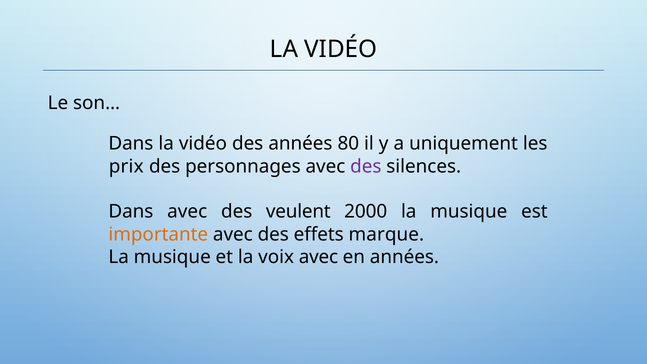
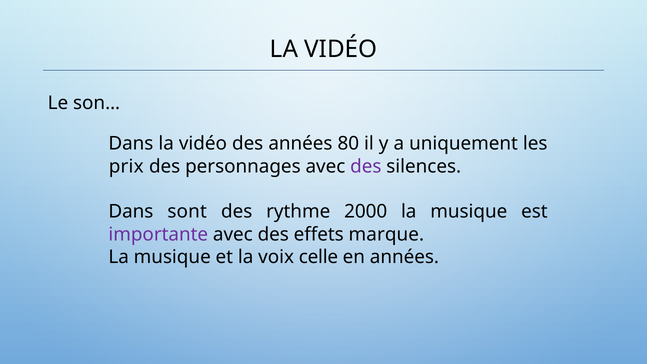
Dans avec: avec -> sont
veulent: veulent -> rythme
importante colour: orange -> purple
voix avec: avec -> celle
